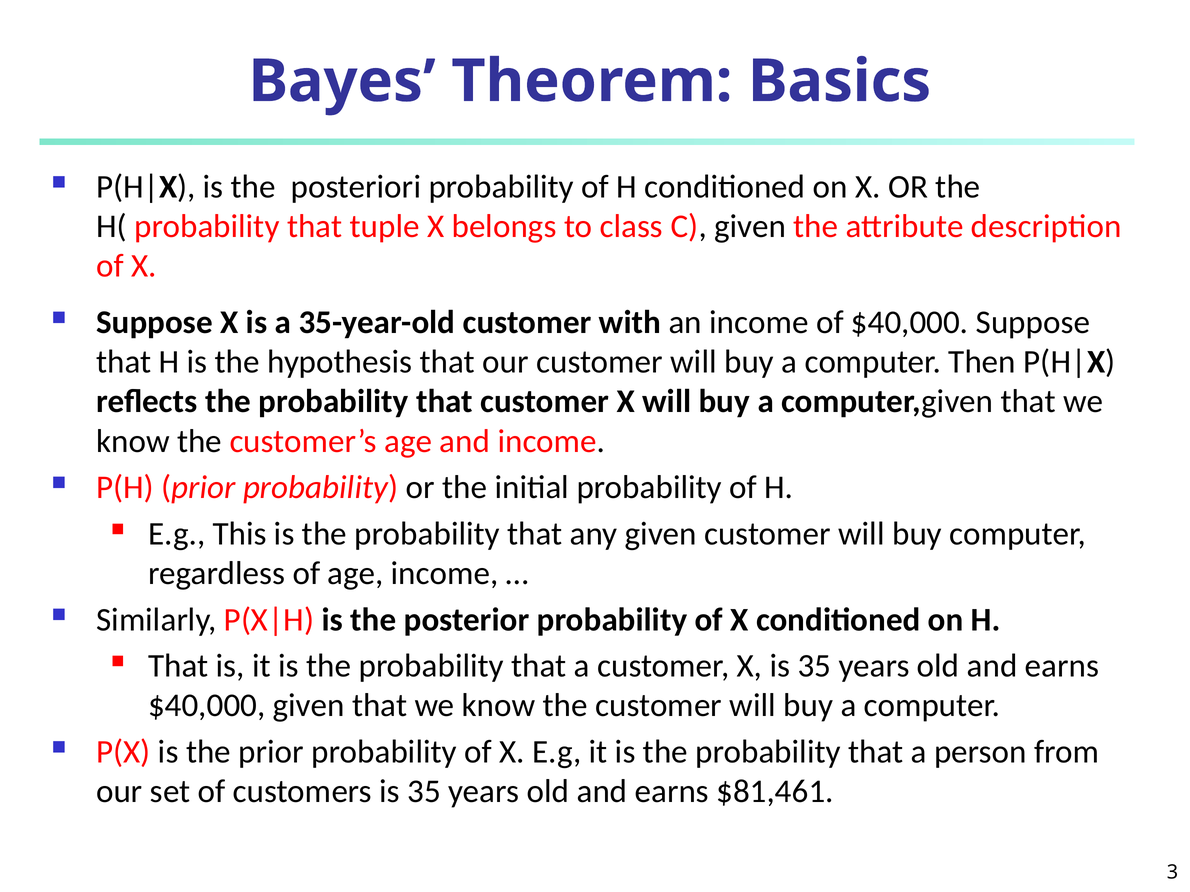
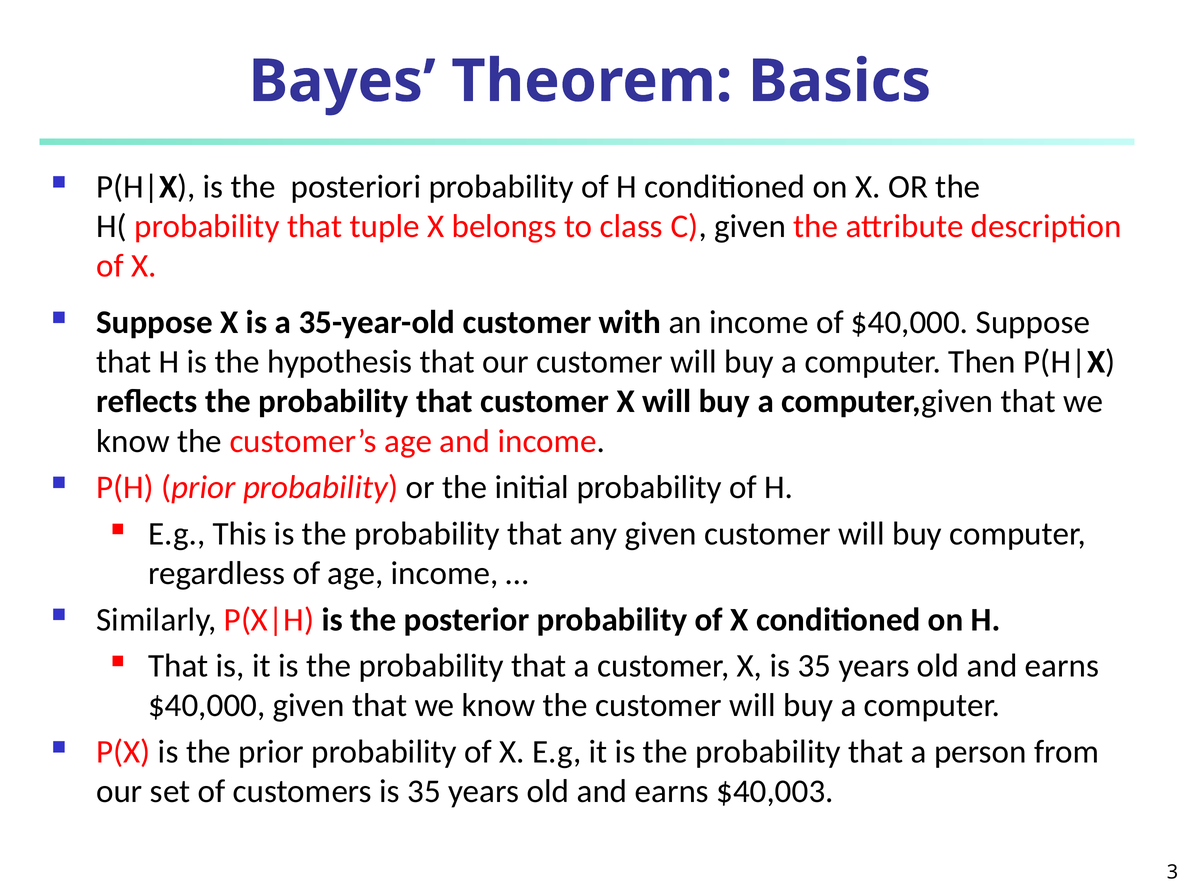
$81,461: $81,461 -> $40,003
